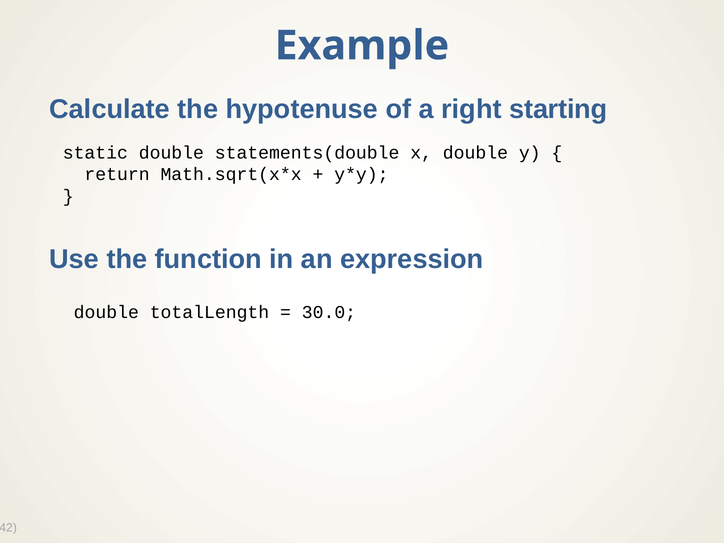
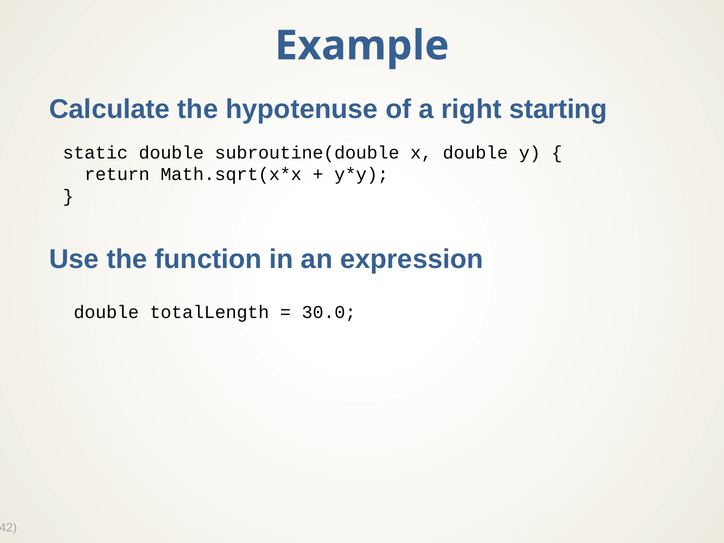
statements(double: statements(double -> subroutine(double
